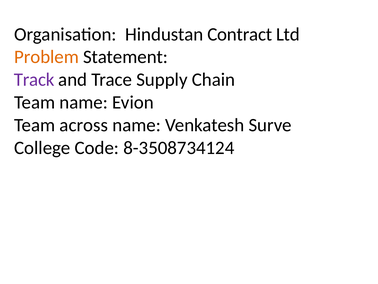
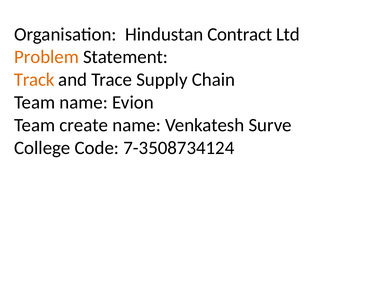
Track colour: purple -> orange
across: across -> create
8-3508734124: 8-3508734124 -> 7-3508734124
